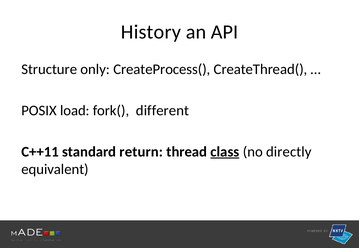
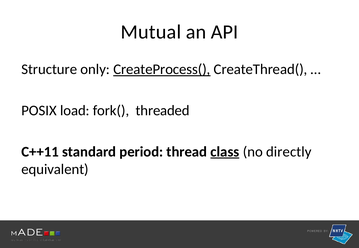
History: History -> Mutual
CreateProcess( underline: none -> present
different: different -> threaded
return: return -> period
